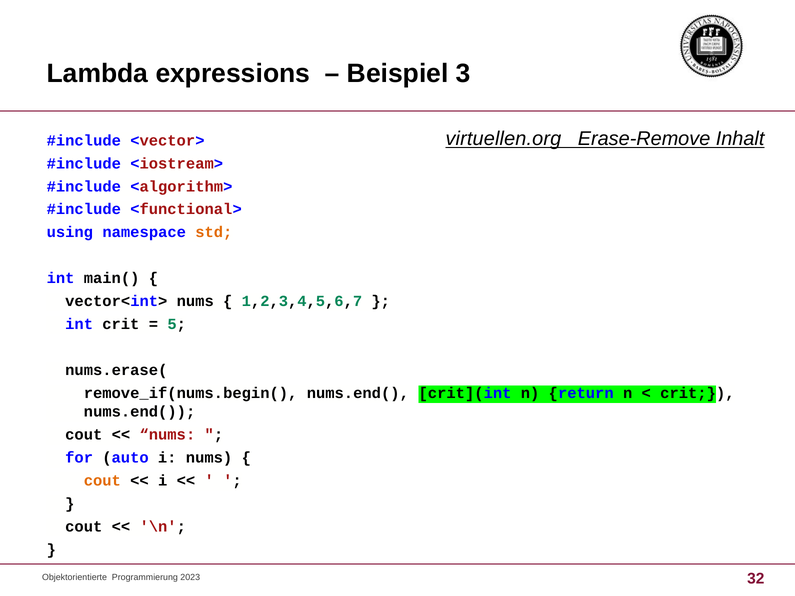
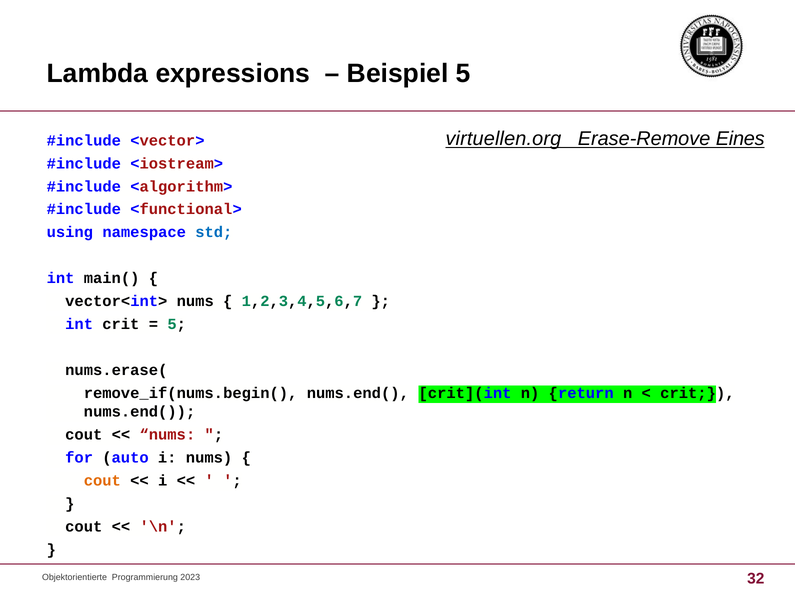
Beispiel 3: 3 -> 5
Inhalt: Inhalt -> Eines
std colour: orange -> blue
